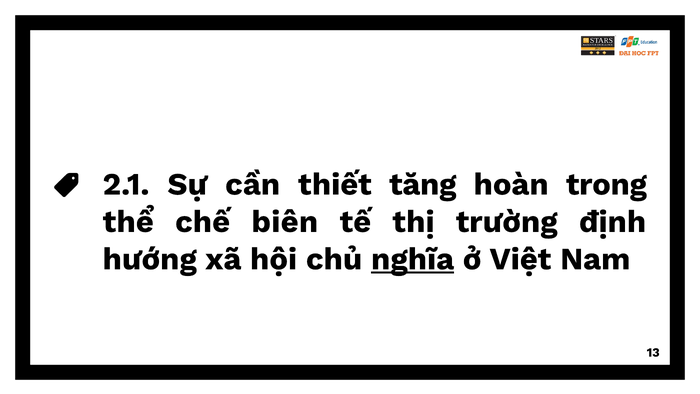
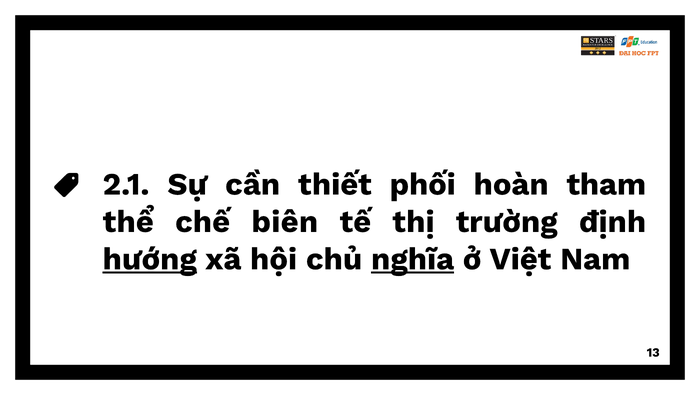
tăng: tăng -> phối
trong: trong -> tham
hướng underline: none -> present
